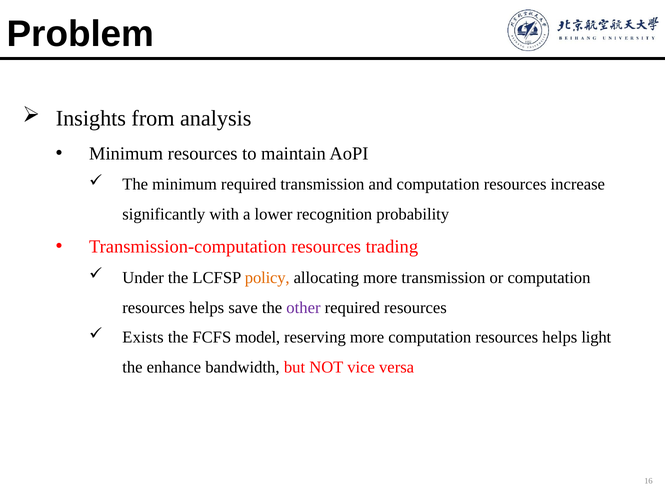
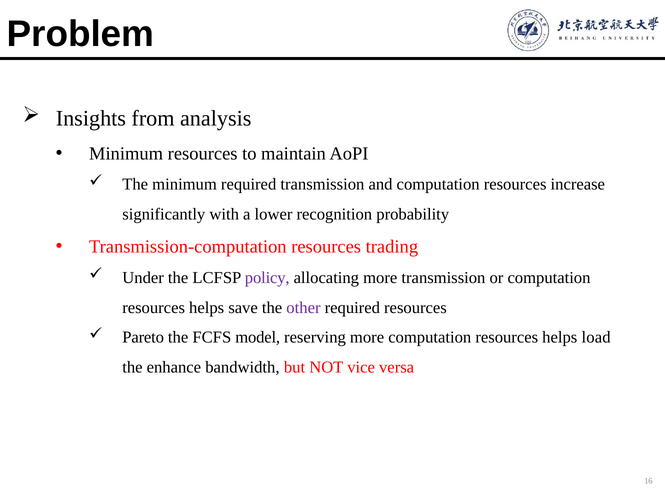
policy colour: orange -> purple
Exists: Exists -> Pareto
light: light -> load
